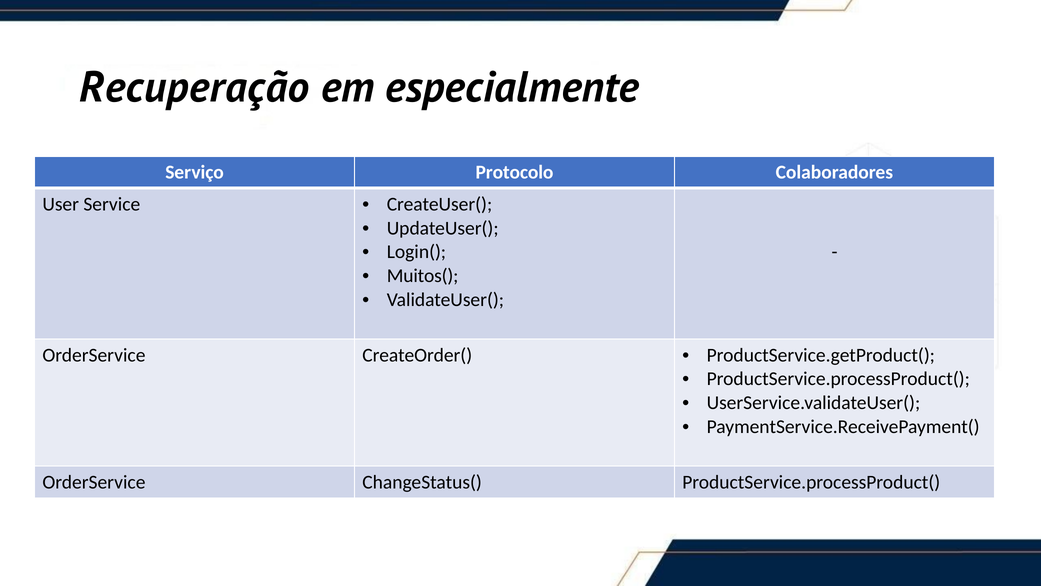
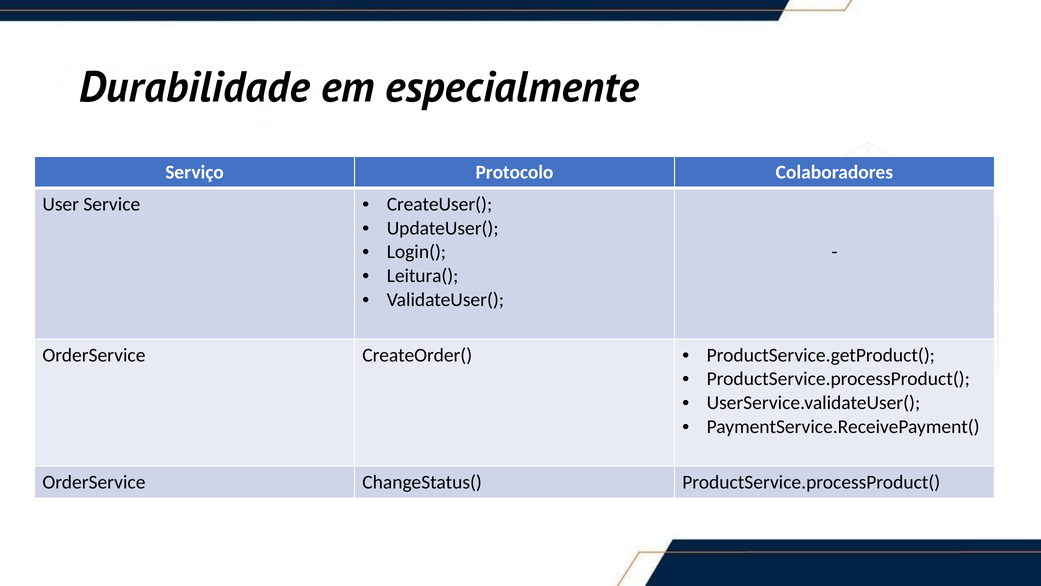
Recuperação: Recuperação -> Durabilidade
Muitos(: Muitos( -> Leitura(
